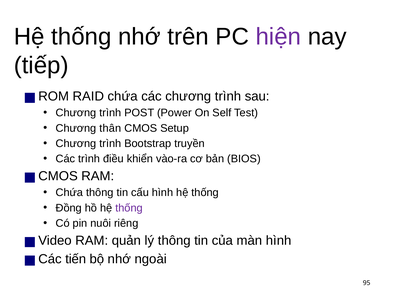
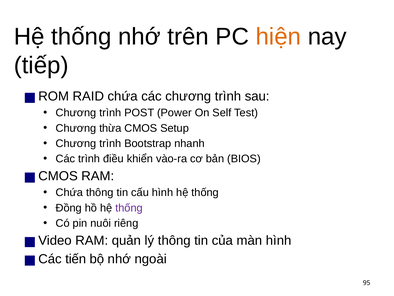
hiện colour: purple -> orange
thân: thân -> thừa
truyền: truyền -> nhanh
